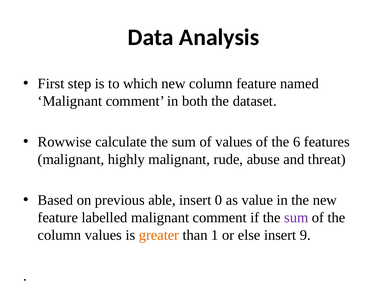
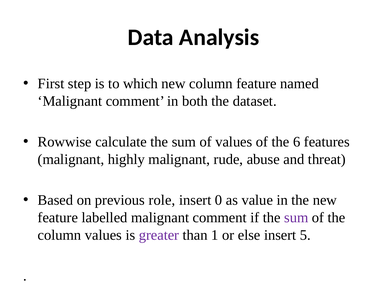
able: able -> role
greater colour: orange -> purple
9: 9 -> 5
